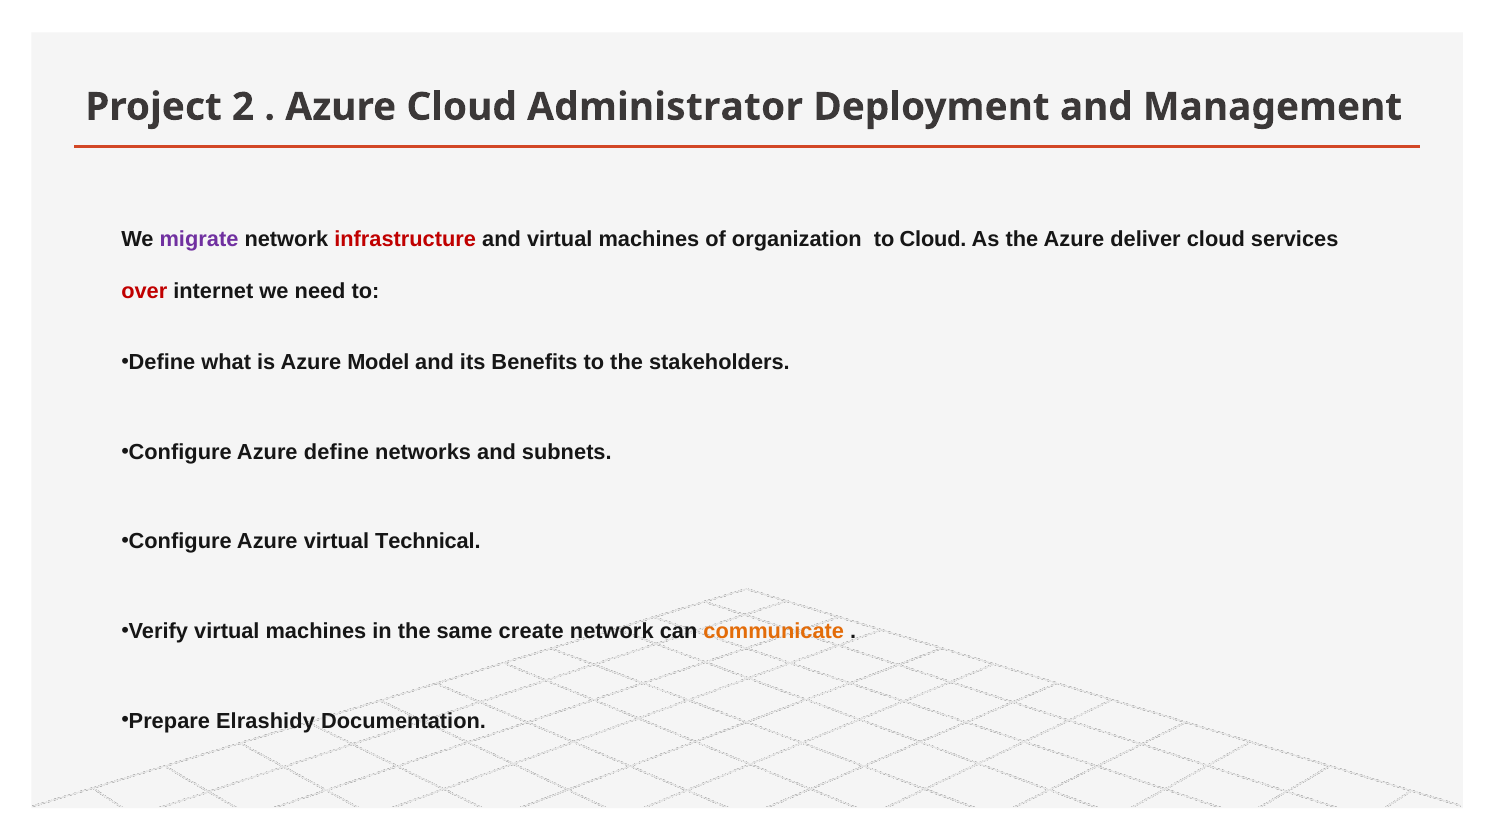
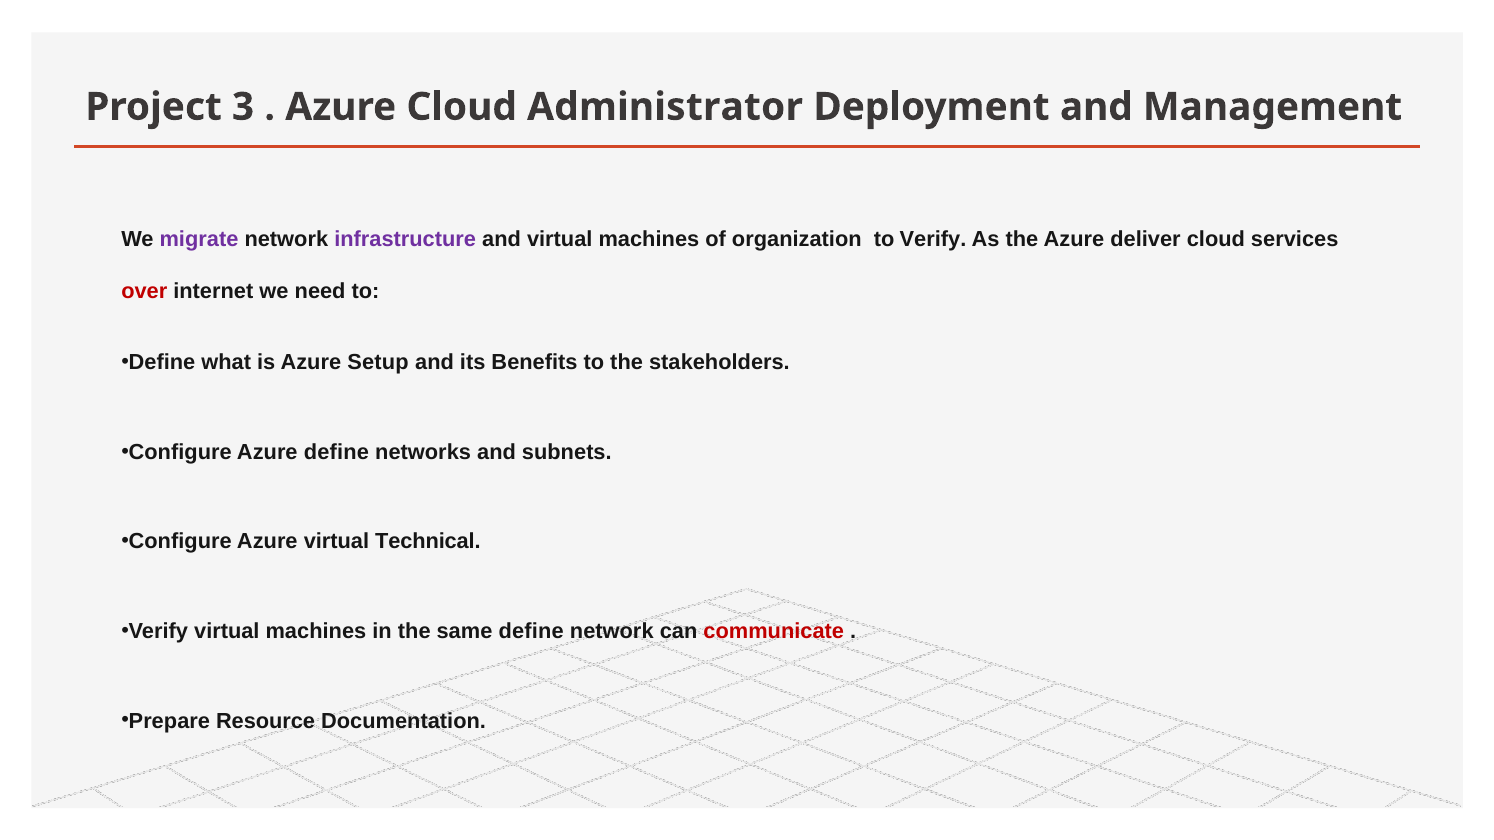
2: 2 -> 3
infrastructure colour: red -> purple
to Cloud: Cloud -> Verify
Model: Model -> Setup
same create: create -> define
communicate colour: orange -> red
Elrashidy: Elrashidy -> Resource
